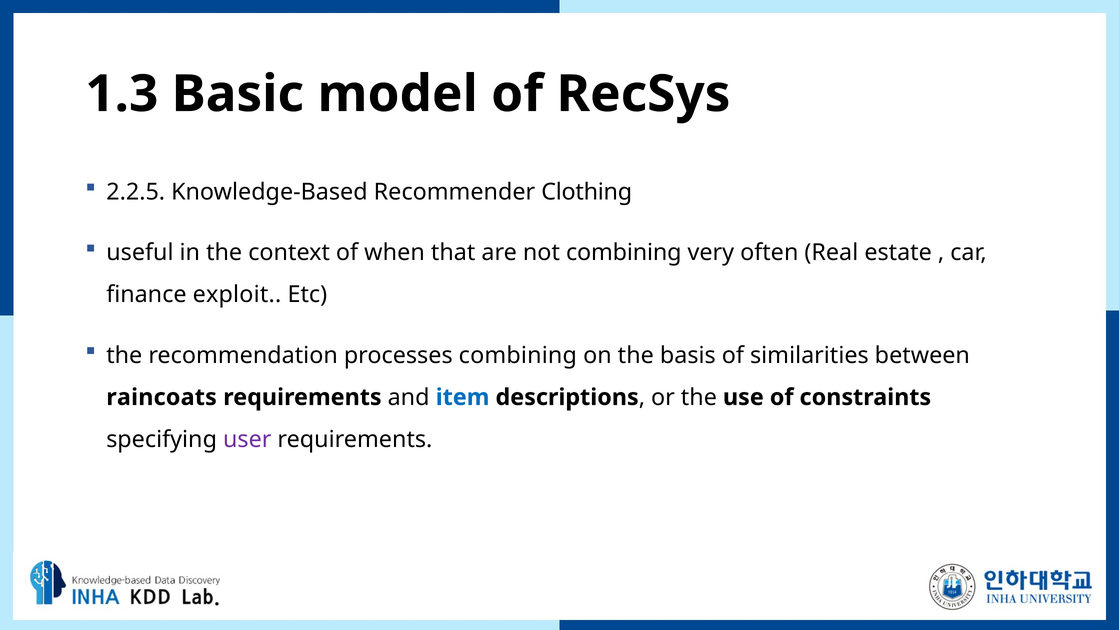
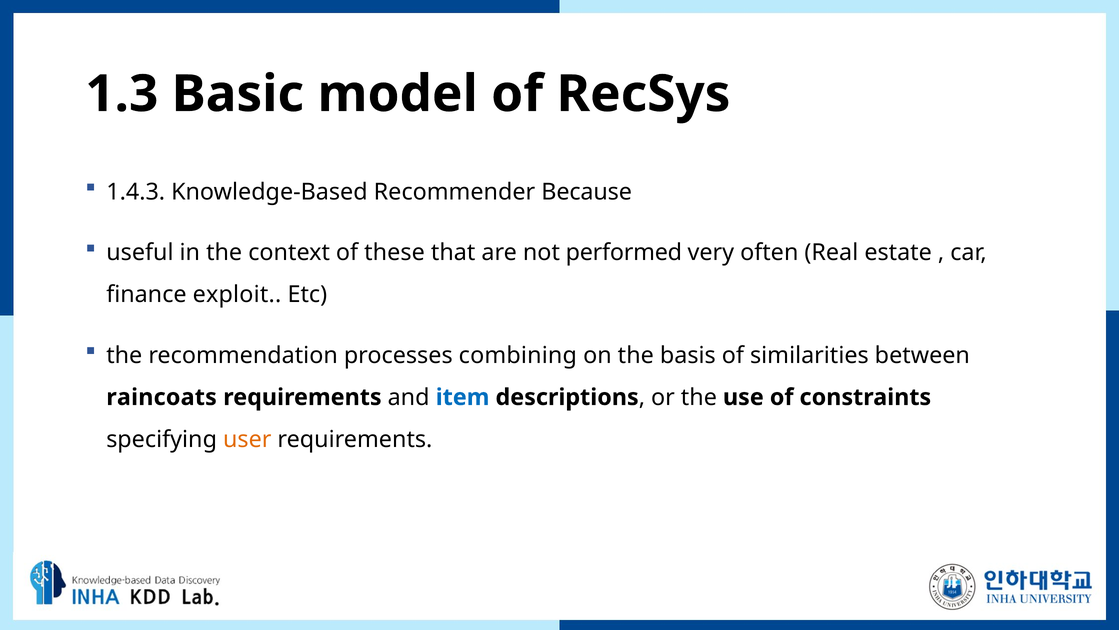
2.2.5: 2.2.5 -> 1.4.3
Clothing: Clothing -> Because
when: when -> these
not combining: combining -> performed
user colour: purple -> orange
